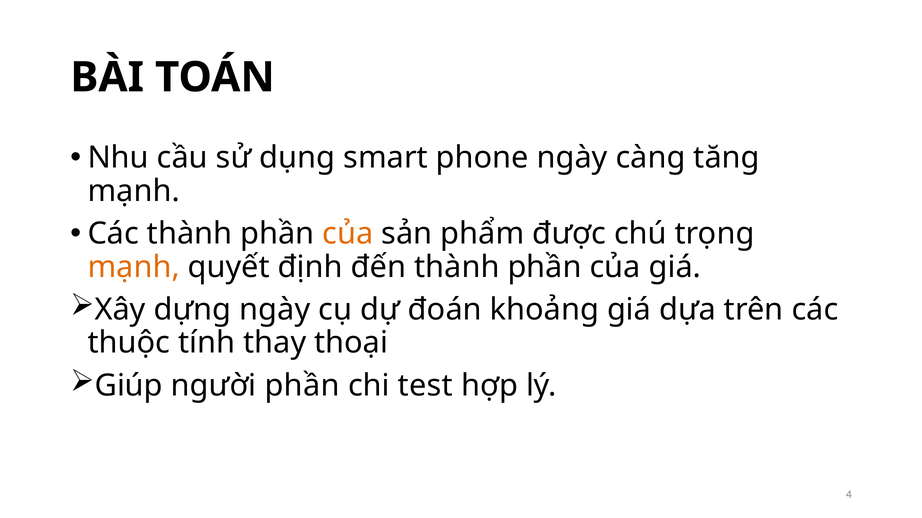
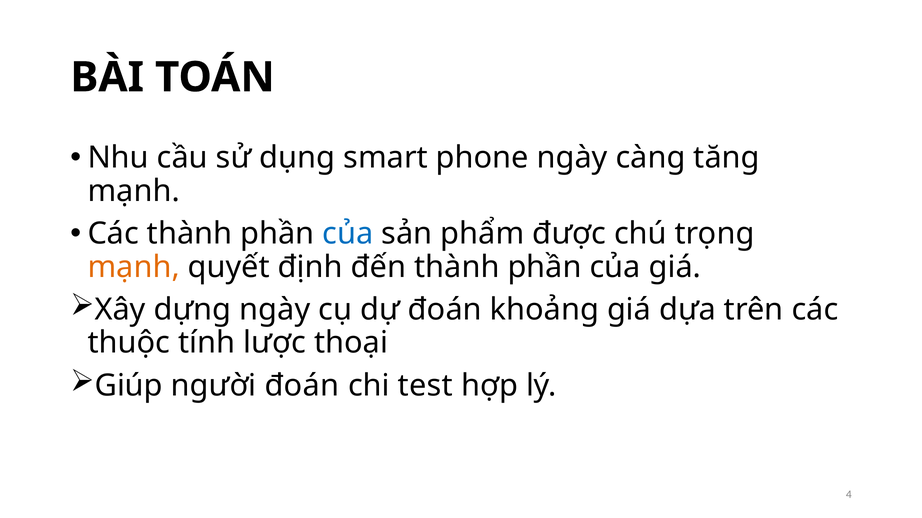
của at (348, 234) colour: orange -> blue
thay: thay -> lược
người phần: phần -> đoán
